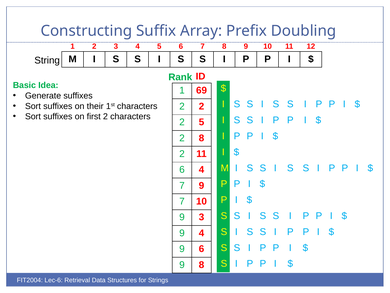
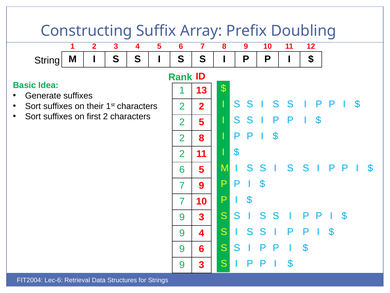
69: 69 -> 13
6 4: 4 -> 5
8 at (202, 264): 8 -> 3
